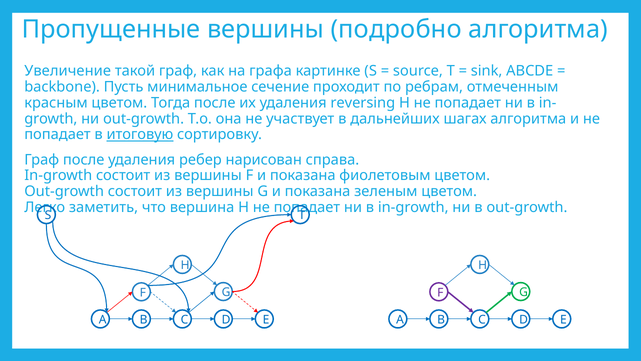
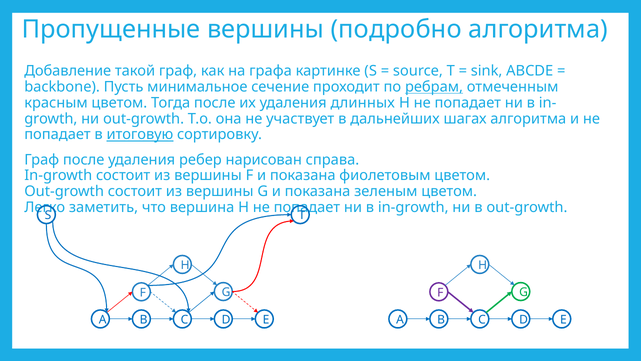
Увеличение: Увеличение -> Добавление
ребрам underline: none -> present
reversing: reversing -> длинных
